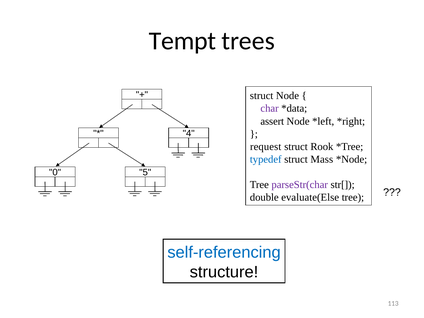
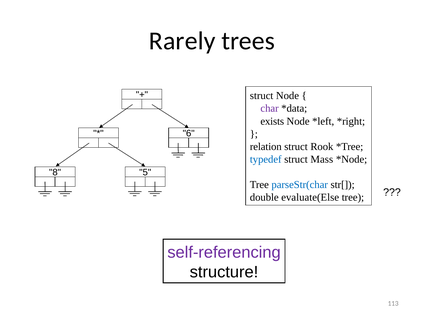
Tempt: Tempt -> Rarely
assert: assert -> exists
4: 4 -> 6
request: request -> relation
0: 0 -> 8
parseStr(char colour: purple -> blue
self-referencing colour: blue -> purple
